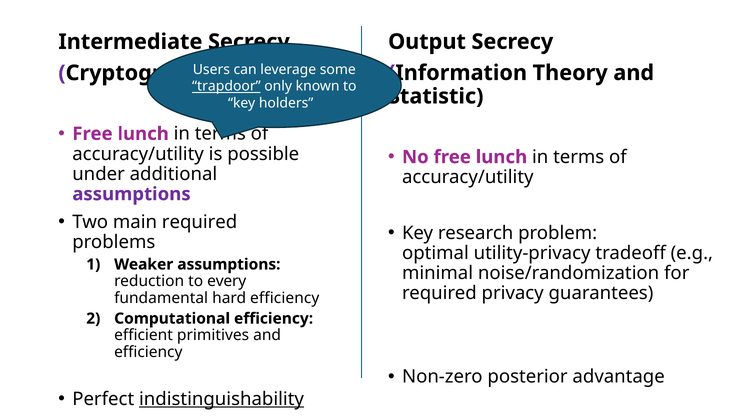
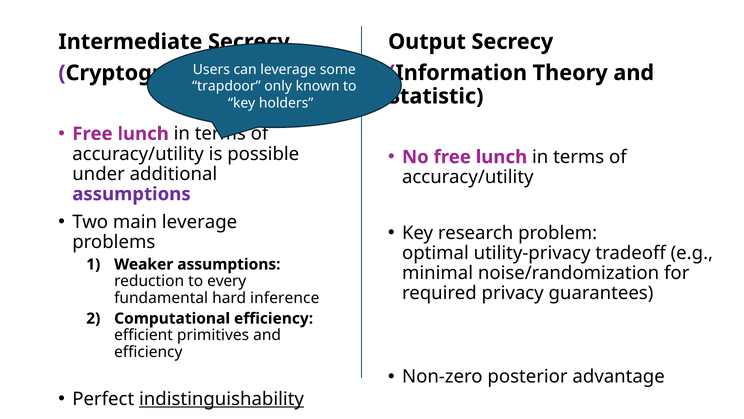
trapdoor underline: present -> none
main required: required -> leverage
hard efficiency: efficiency -> inference
